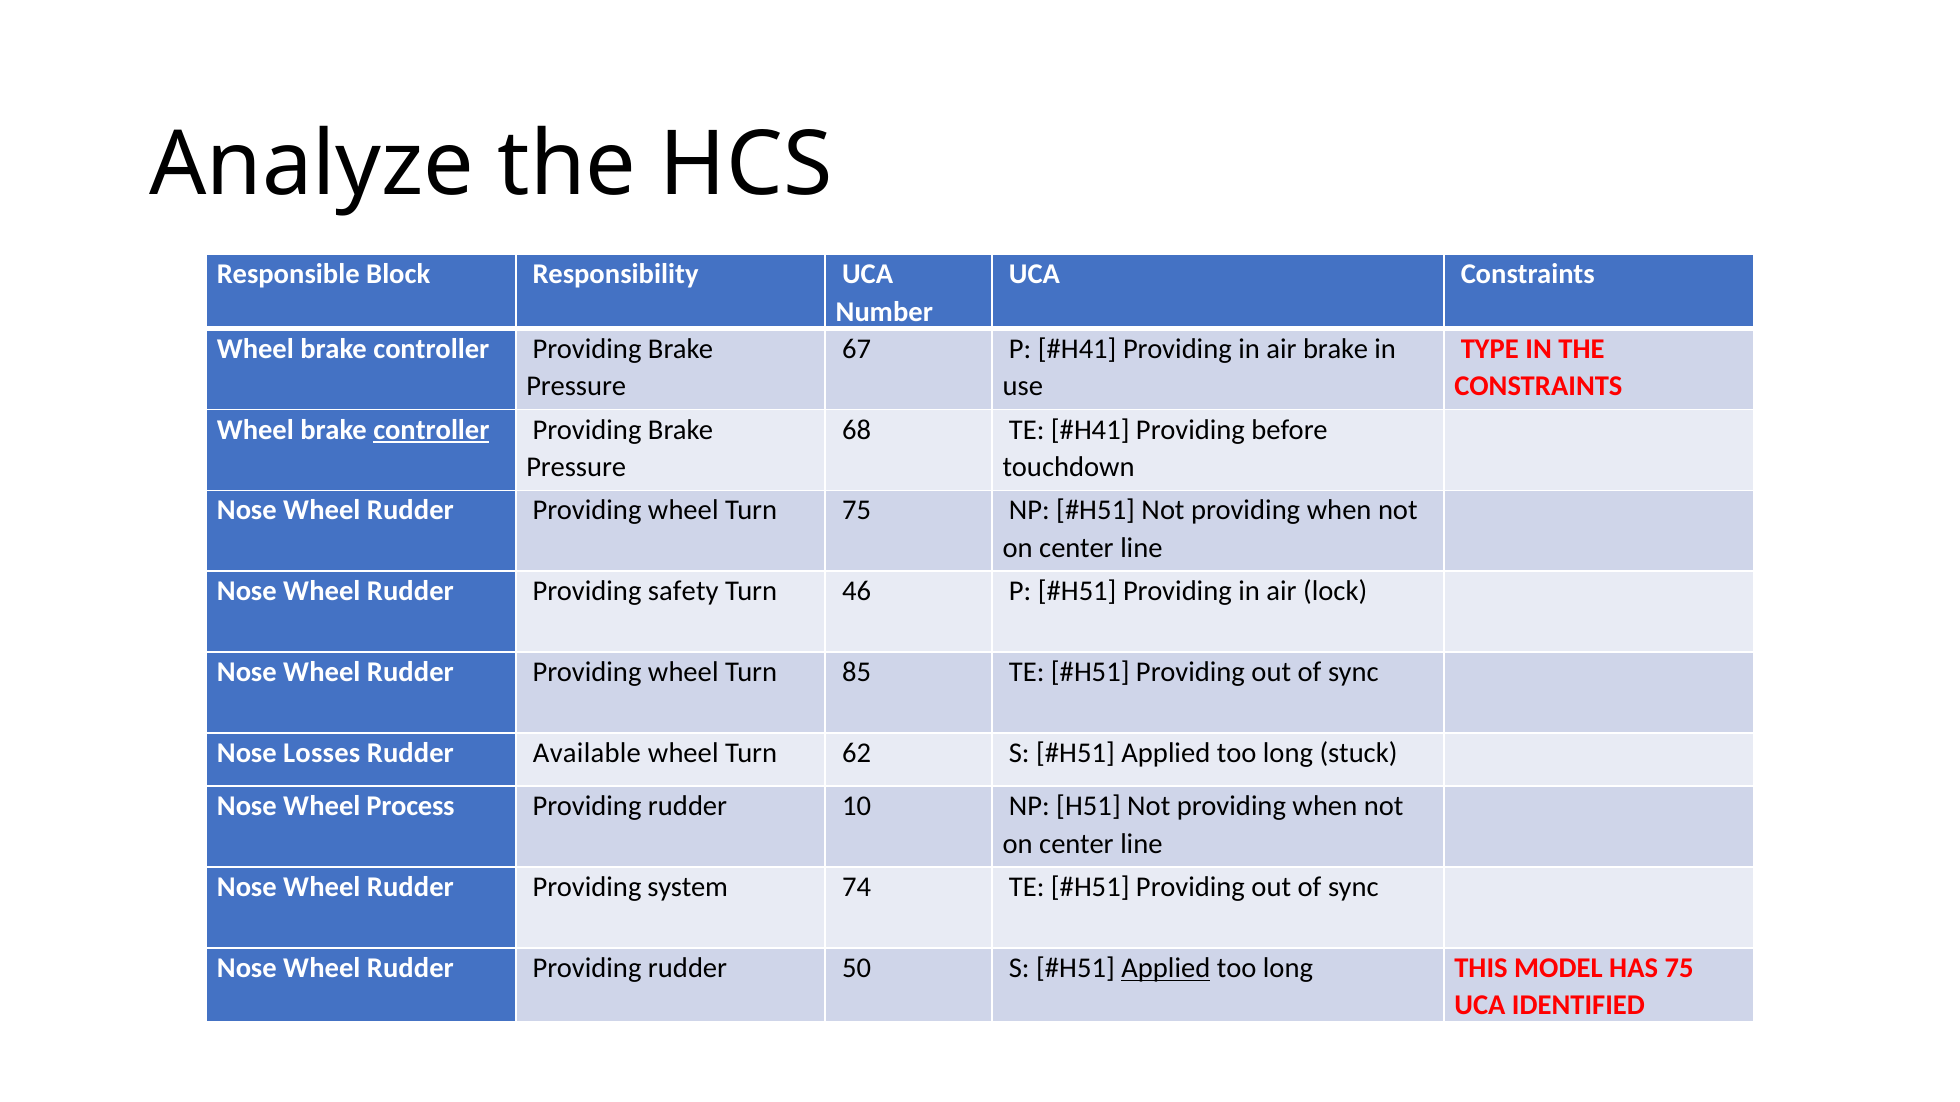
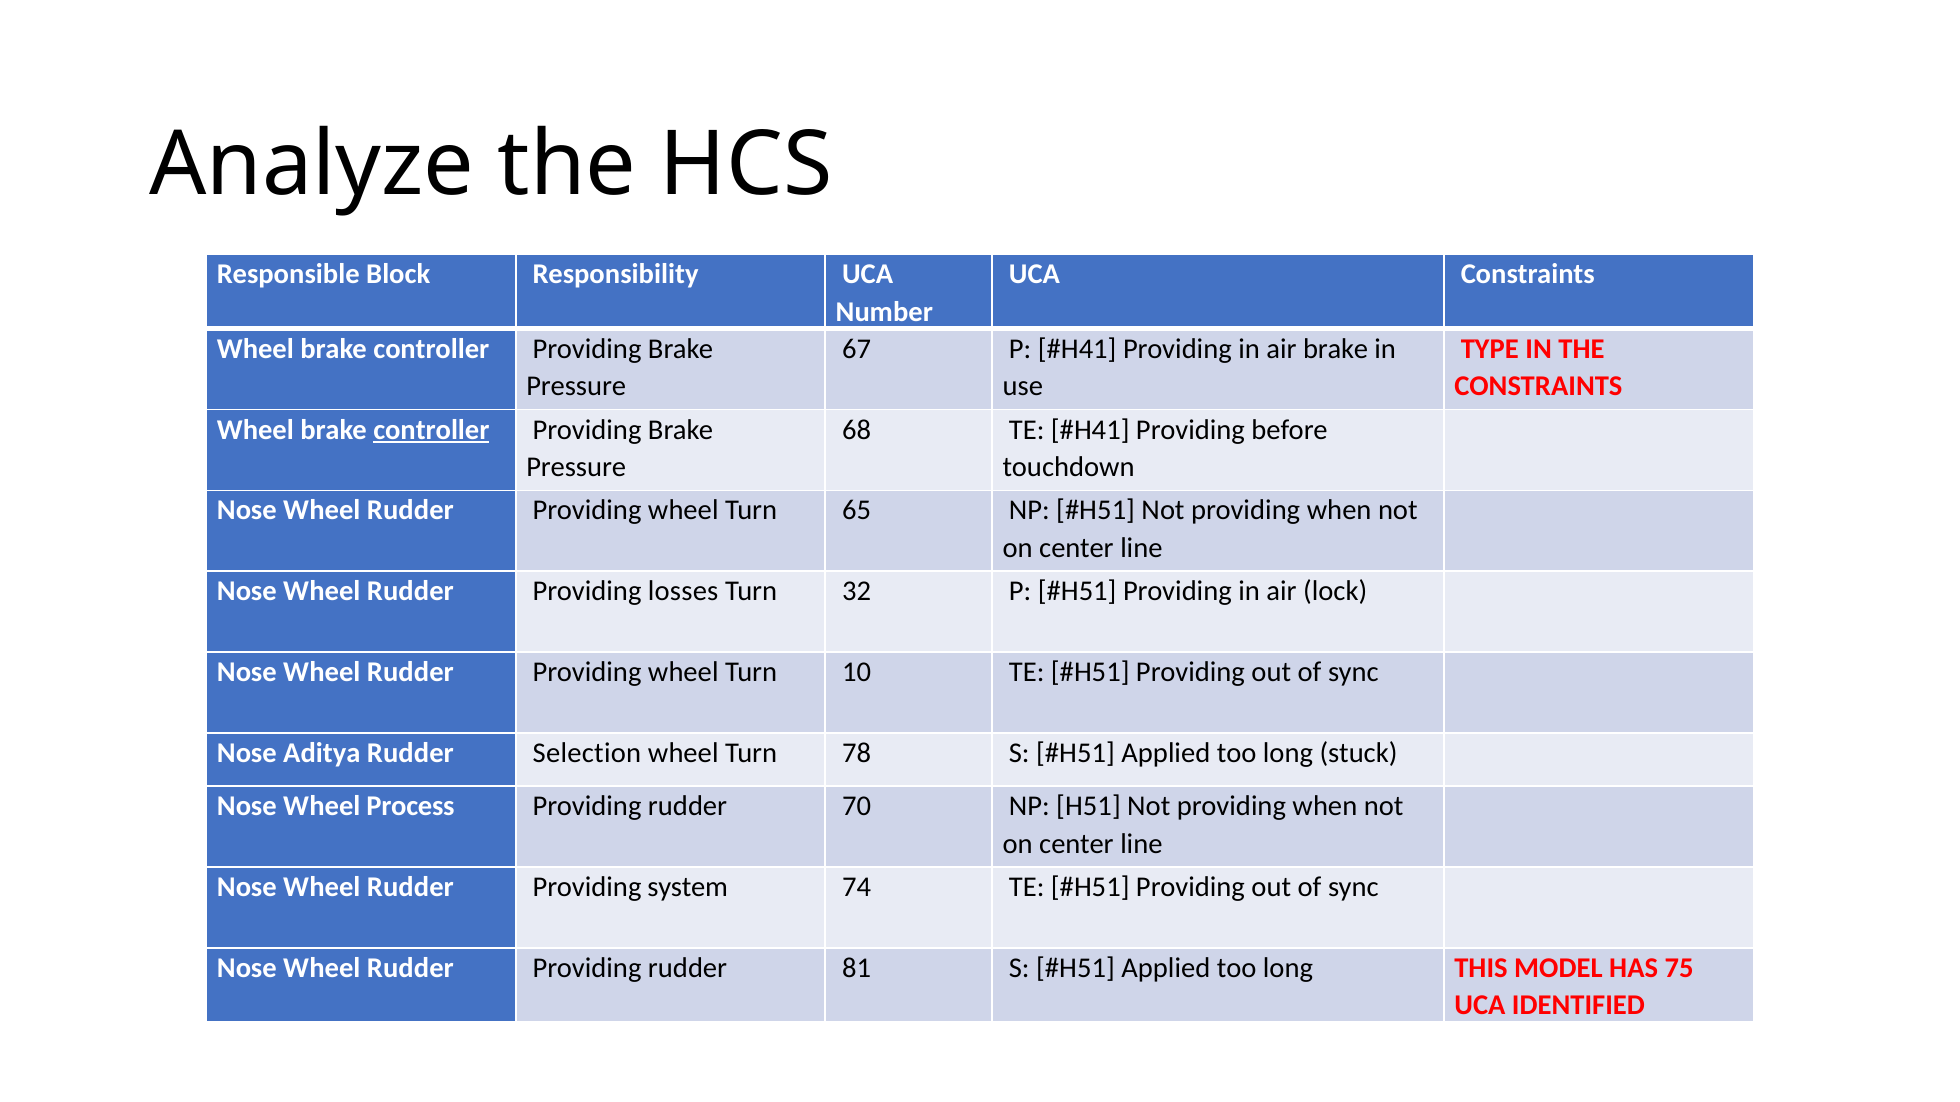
Turn 75: 75 -> 65
safety: safety -> losses
46: 46 -> 32
85: 85 -> 10
Losses: Losses -> Aditya
Available: Available -> Selection
62: 62 -> 78
10: 10 -> 70
50: 50 -> 81
Applied at (1166, 969) underline: present -> none
